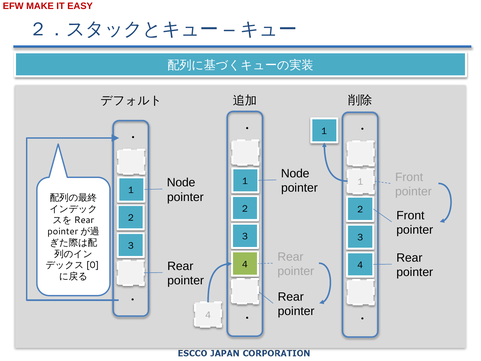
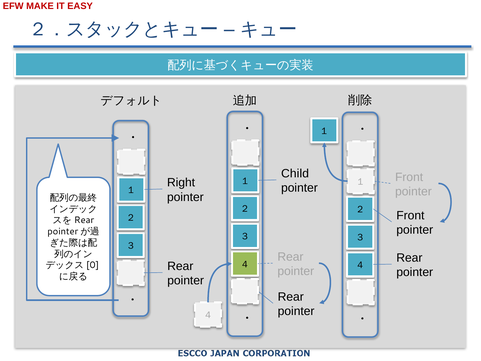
Node at (295, 173): Node -> Child
Node at (181, 183): Node -> Right
